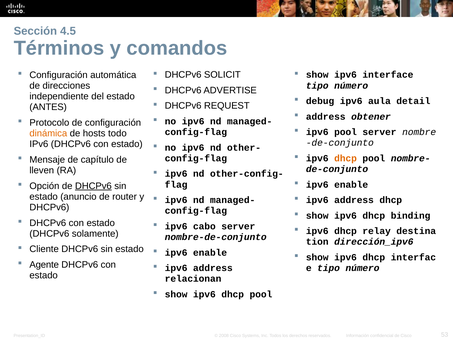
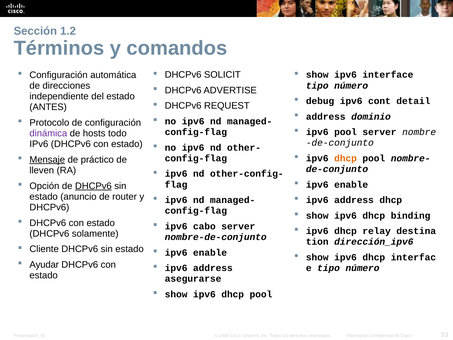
4.5: 4.5 -> 1.2
aula: aula -> cont
obtener: obtener -> dominio
dinámica colour: orange -> purple
Mensaje underline: none -> present
capítulo: capítulo -> práctico
Agente: Agente -> Ayudar
relacionan: relacionan -> asegurarse
